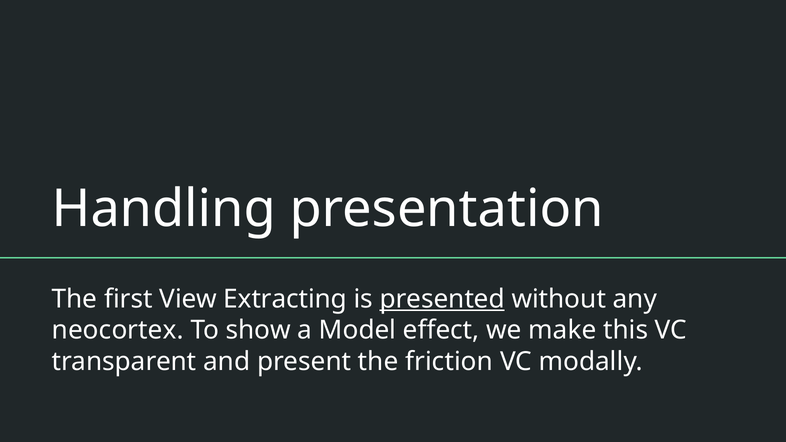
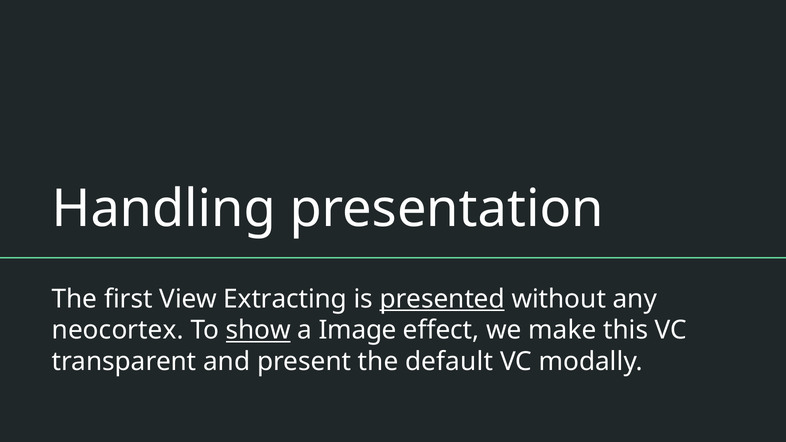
show underline: none -> present
Model: Model -> Image
friction: friction -> default
